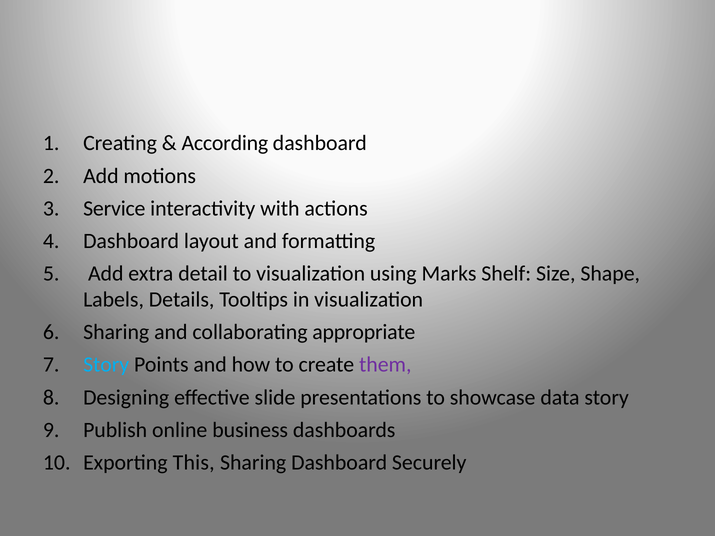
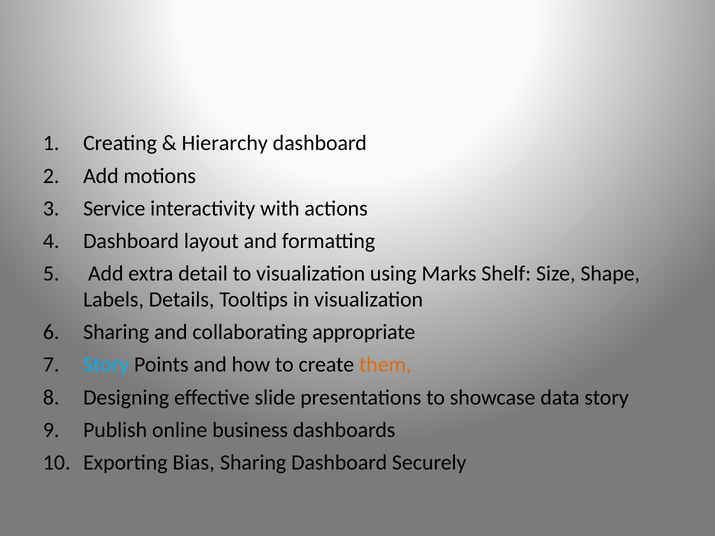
According: According -> Hierarchy
them colour: purple -> orange
This: This -> Bias
